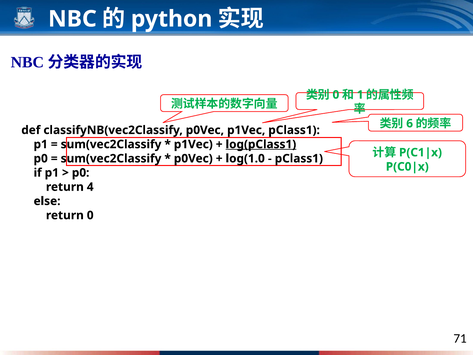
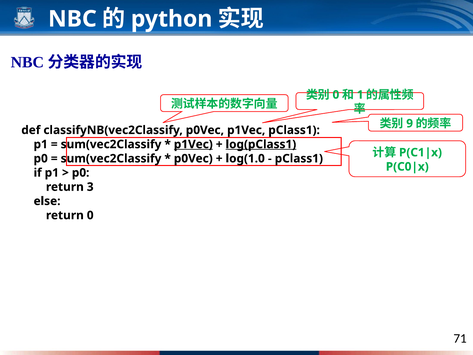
6: 6 -> 9
p1Vec at (193, 144) underline: none -> present
4: 4 -> 3
